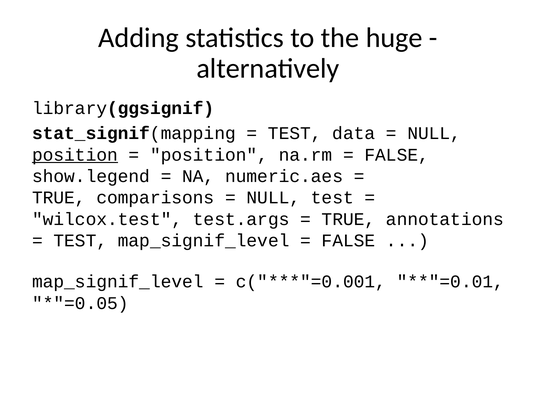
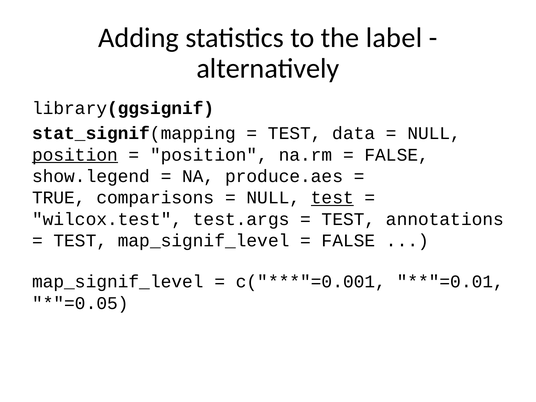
huge: huge -> label
numeric.aes: numeric.aes -> produce.aes
test at (332, 198) underline: none -> present
TRUE at (348, 219): TRUE -> TEST
